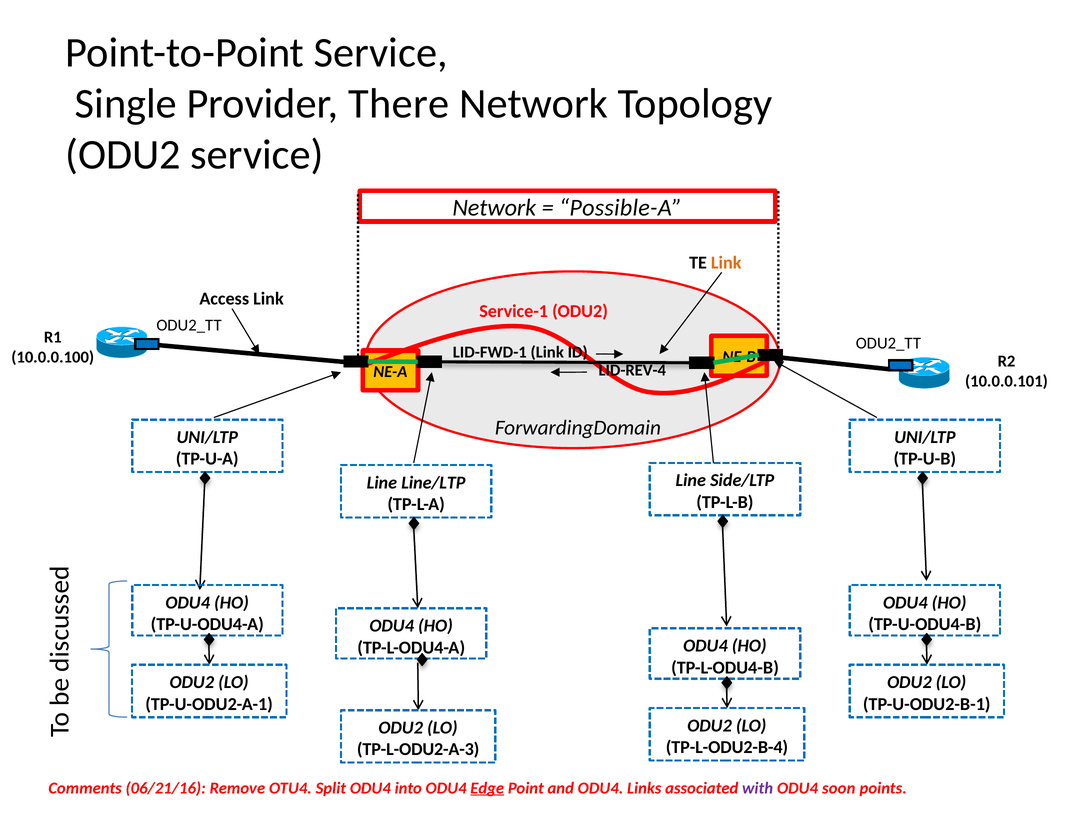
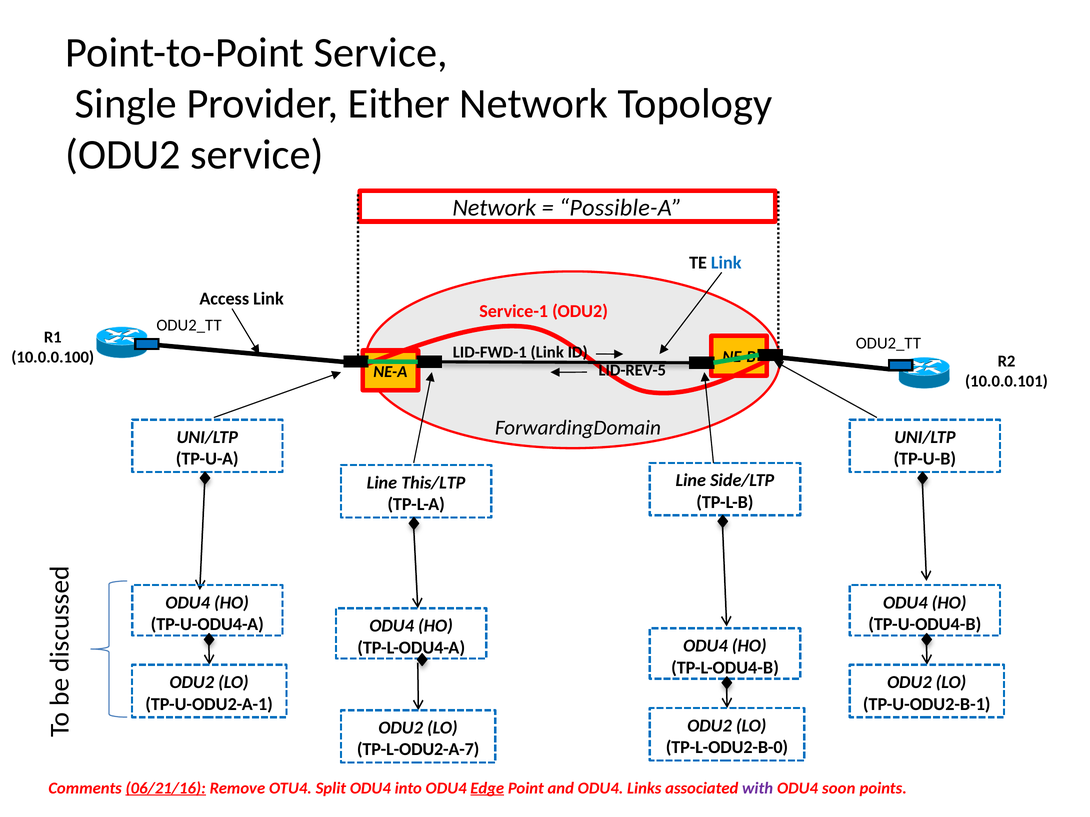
There: There -> Either
Link at (726, 263) colour: orange -> blue
LID-REV-4: LID-REV-4 -> LID-REV-5
Line/LTP: Line/LTP -> This/LTP
TP-L-ODU2-B-4: TP-L-ODU2-B-4 -> TP-L-ODU2-B-0
TP-L-ODU2-A-3: TP-L-ODU2-A-3 -> TP-L-ODU2-A-7
06/21/16 underline: none -> present
